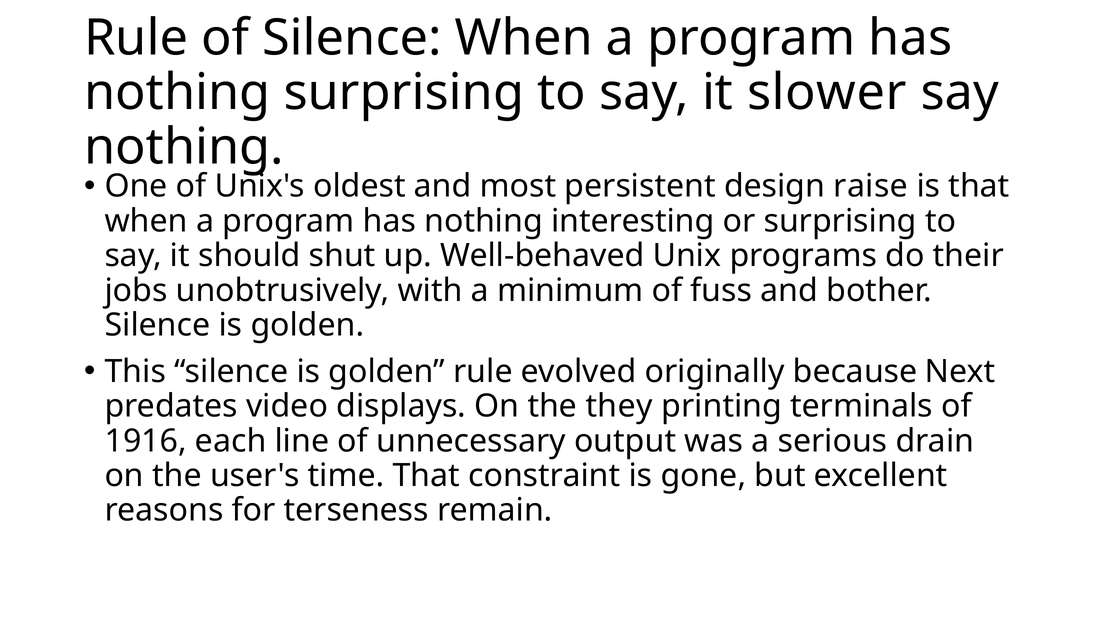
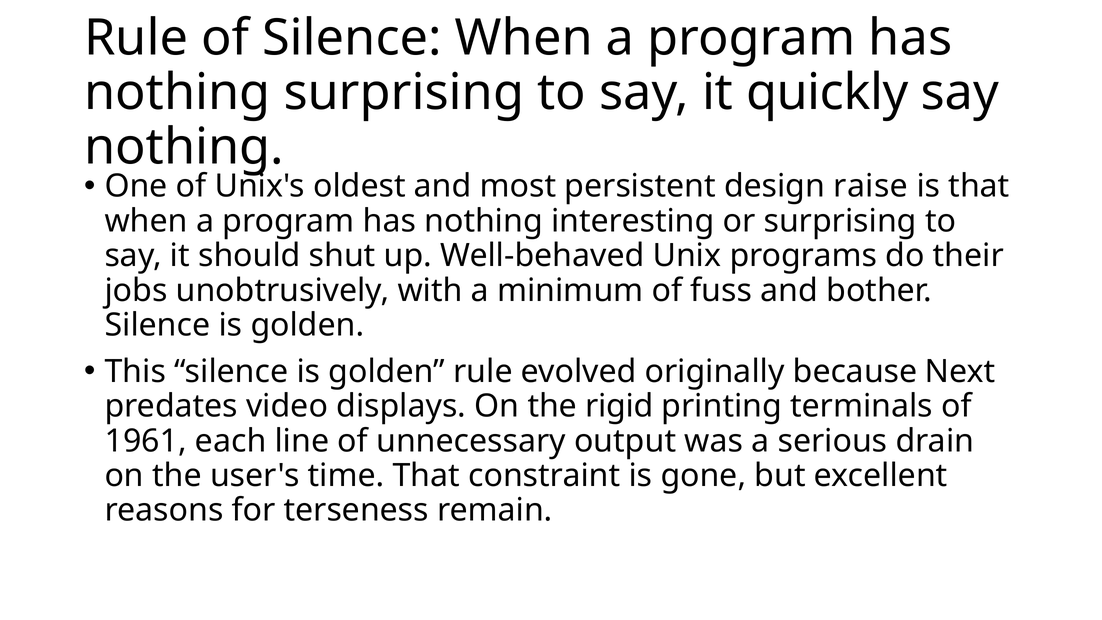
slower: slower -> quickly
they: they -> rigid
1916: 1916 -> 1961
